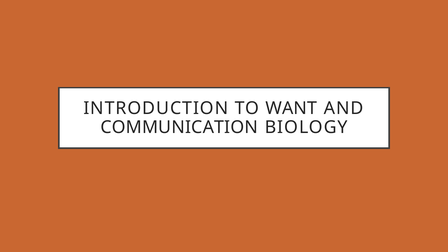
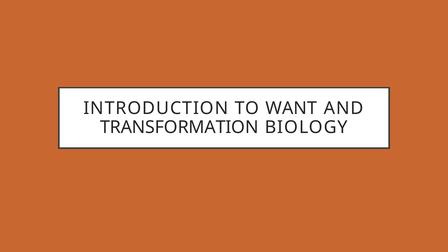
COMMUNICATION: COMMUNICATION -> TRANSFORMATION
